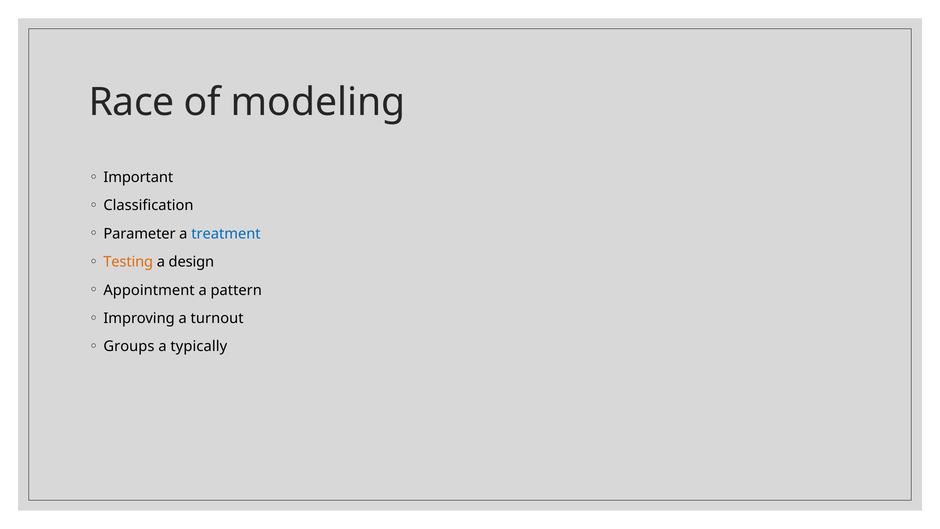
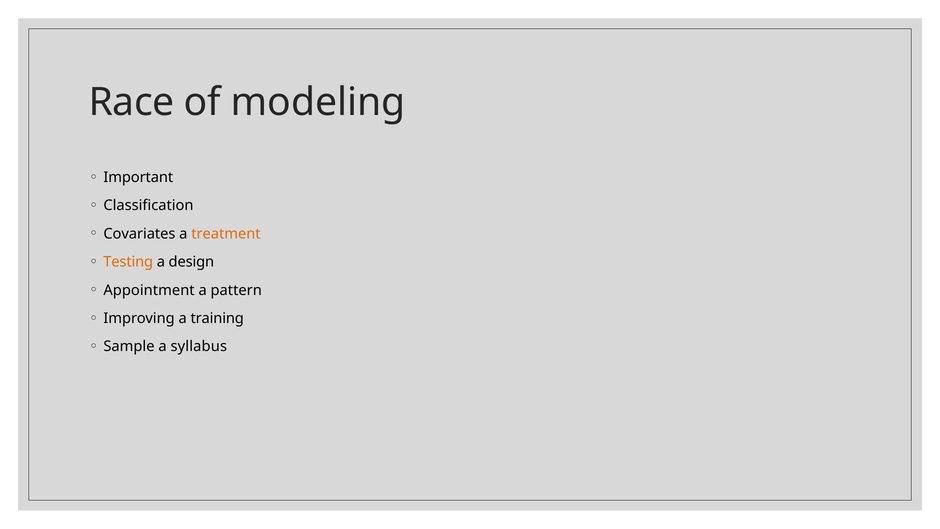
Parameter: Parameter -> Covariates
treatment colour: blue -> orange
turnout: turnout -> training
Groups: Groups -> Sample
typically: typically -> syllabus
